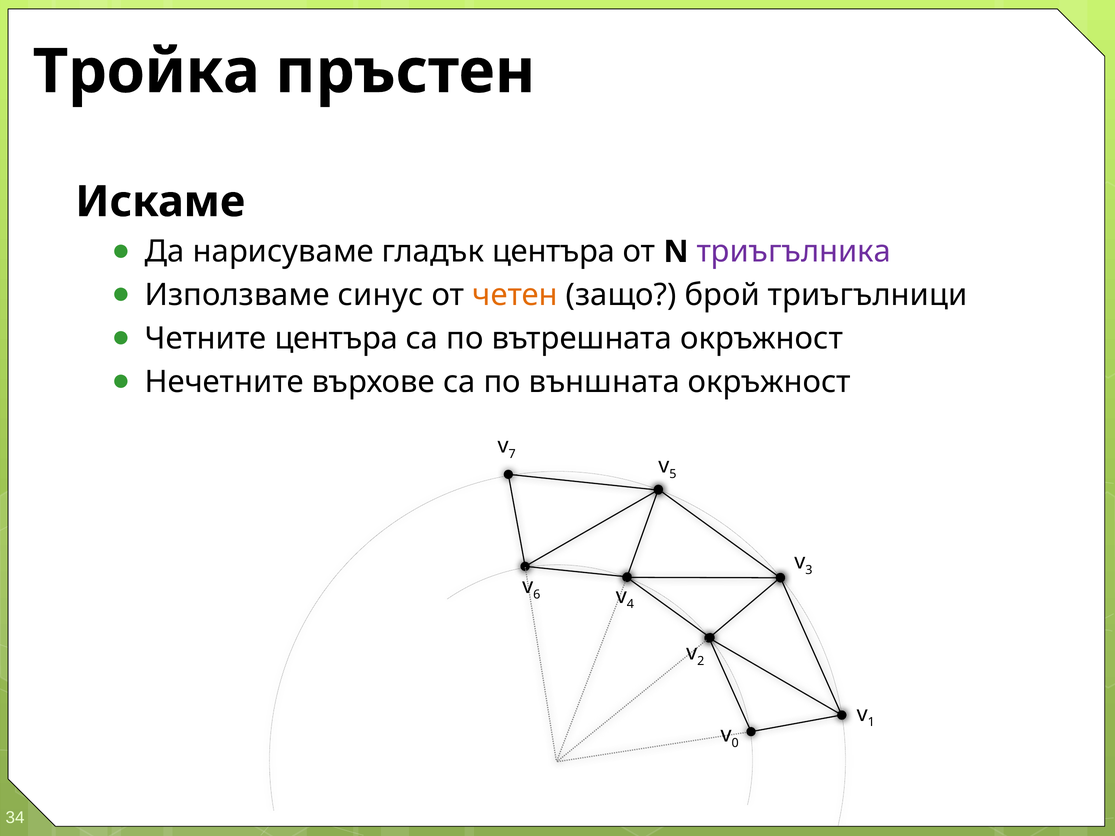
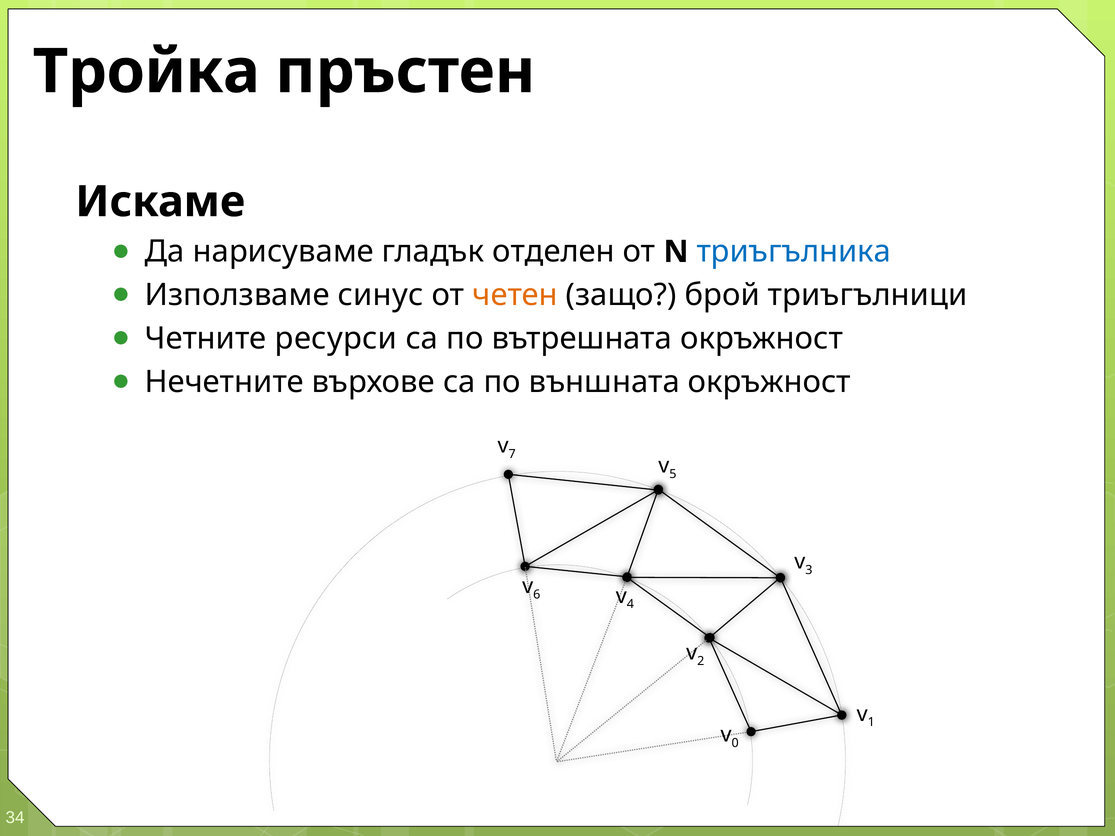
гладък центъра: центъра -> отделен
триъгълника colour: purple -> blue
Четните центъра: центъра -> ресурси
